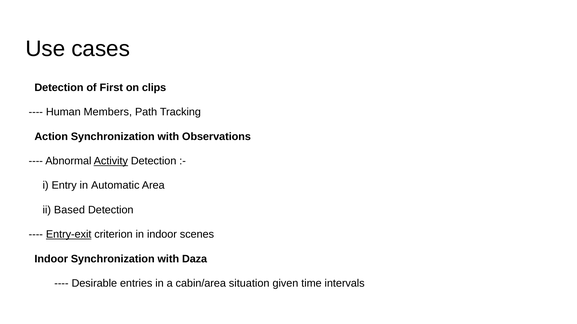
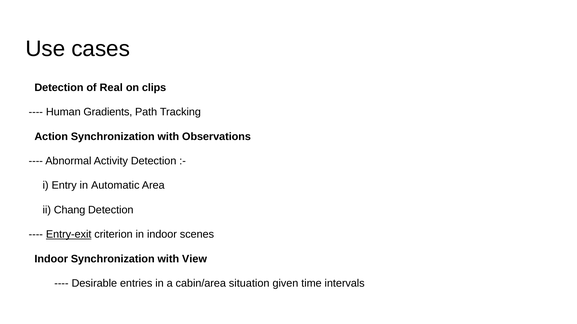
First: First -> Real
Members: Members -> Gradients
Activity underline: present -> none
Based: Based -> Chang
Daza: Daza -> View
